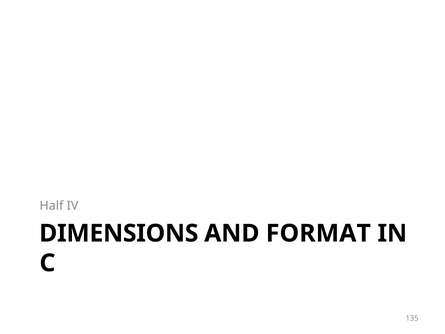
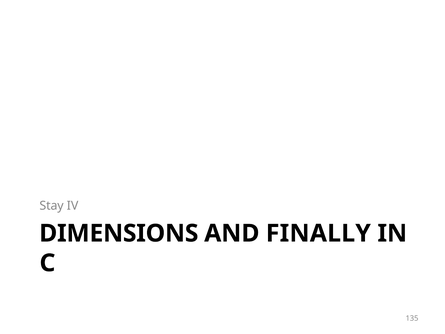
Half: Half -> Stay
FORMAT: FORMAT -> FINALLY
